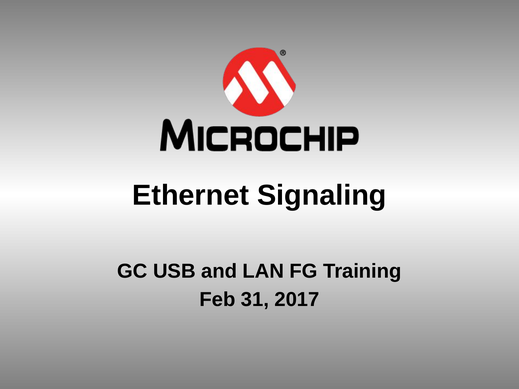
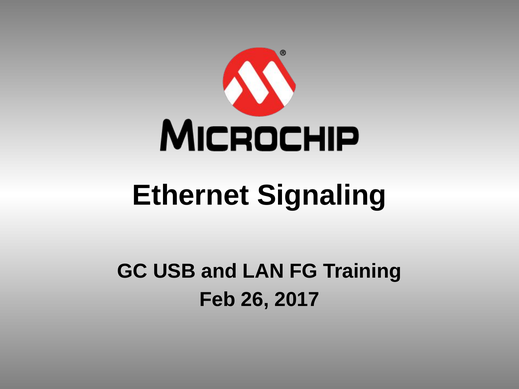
31: 31 -> 26
